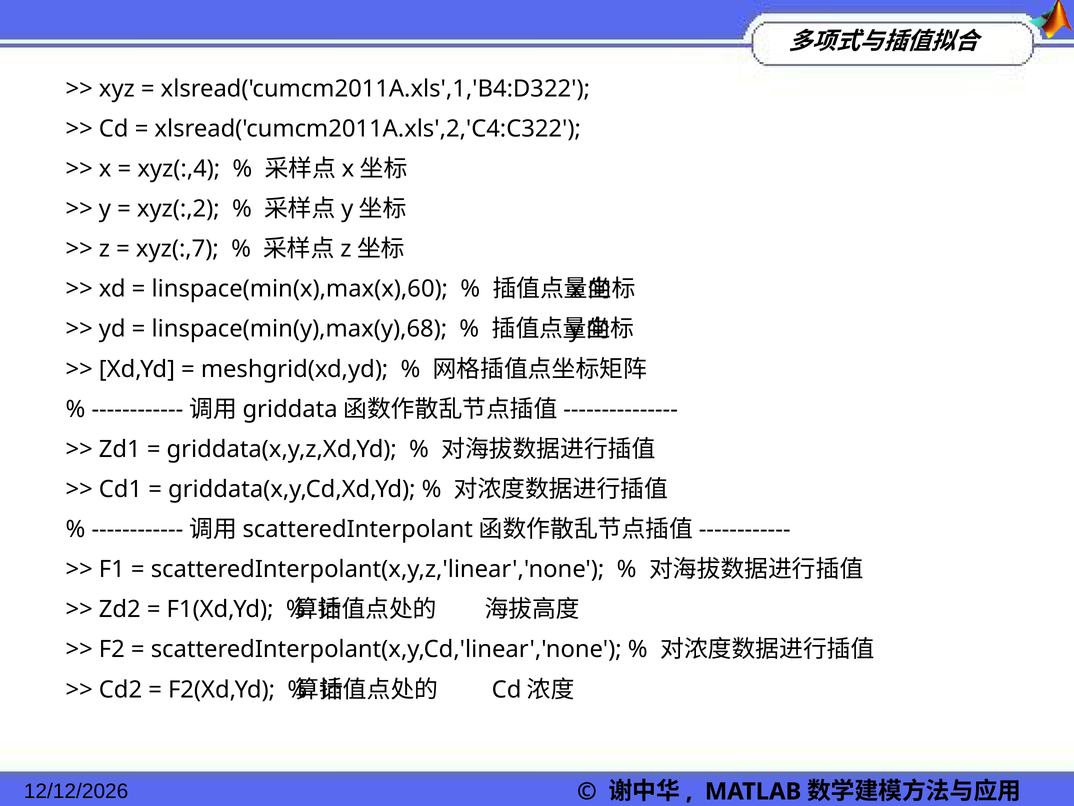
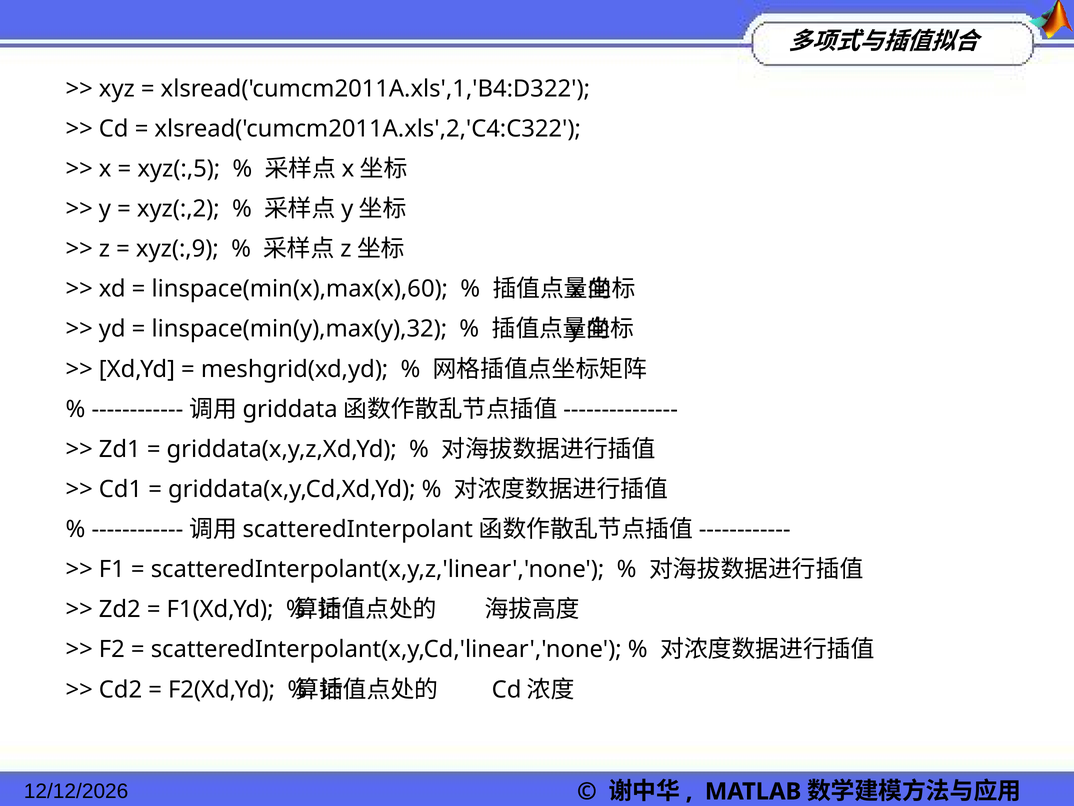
xyz(:,4: xyz(:,4 -> xyz(:,5
xyz(:,7: xyz(:,7 -> xyz(:,9
linspace(min(y),max(y),68: linspace(min(y),max(y),68 -> linspace(min(y),max(y),32
